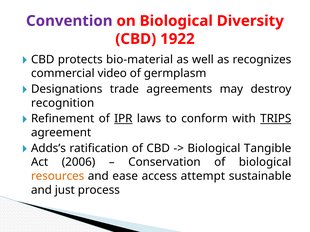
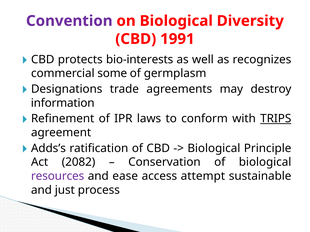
1922: 1922 -> 1991
bio-material: bio-material -> bio-interests
video: video -> some
recognition: recognition -> information
IPR underline: present -> none
Tangible: Tangible -> Principle
2006: 2006 -> 2082
resources colour: orange -> purple
